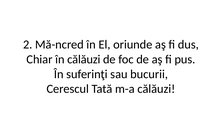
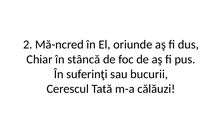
în călăuzi: călăuzi -> stâncă
